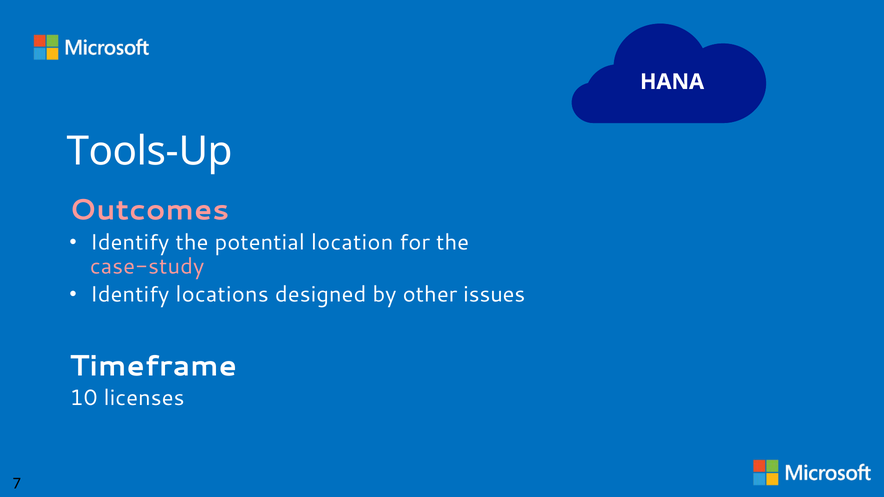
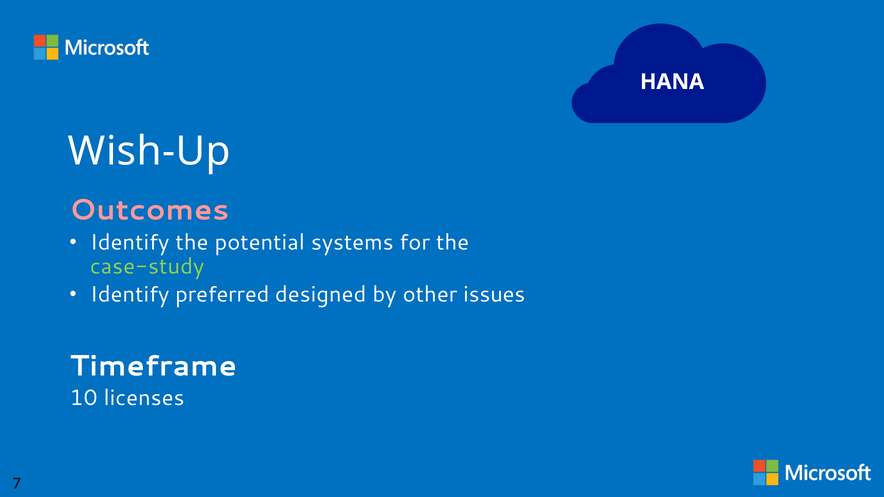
Tools-Up: Tools-Up -> Wish-Up
location: location -> systems
case-study colour: pink -> light green
locations: locations -> preferred
